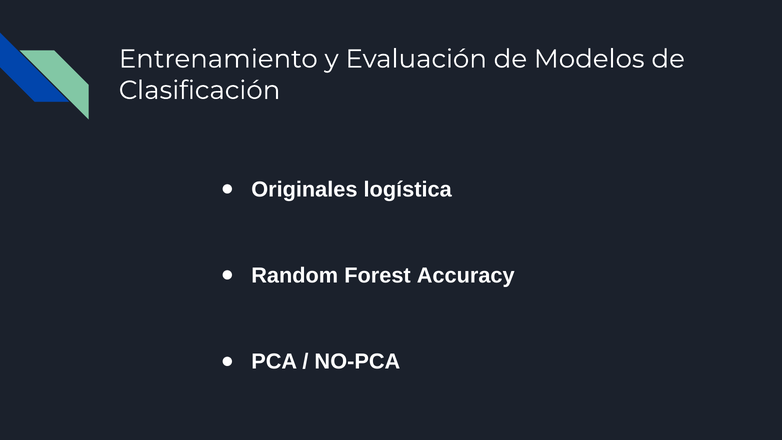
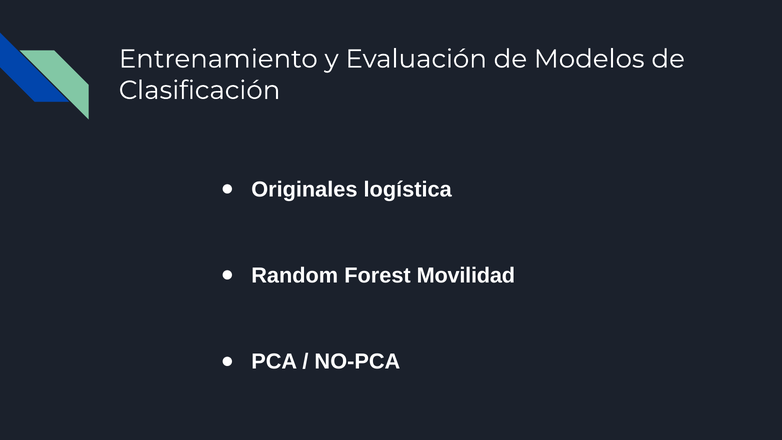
Accuracy: Accuracy -> Movilidad
